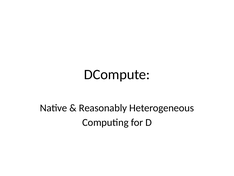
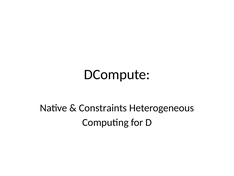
Reasonably: Reasonably -> Constraints
